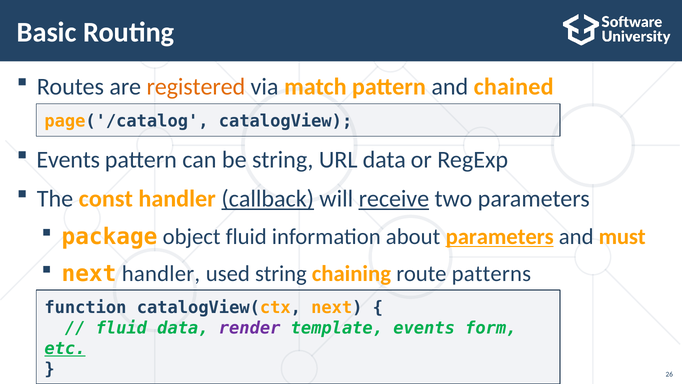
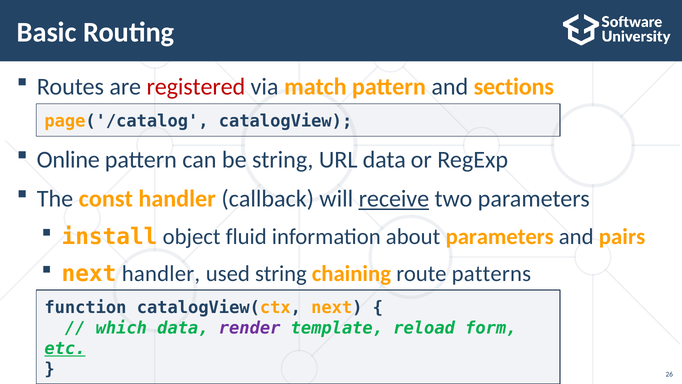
registered colour: orange -> red
chained: chained -> sections
Events at (68, 160): Events -> Online
callback underline: present -> none
package: package -> install
parameters at (500, 236) underline: present -> none
must: must -> pairs
fluid at (121, 328): fluid -> which
template events: events -> reload
